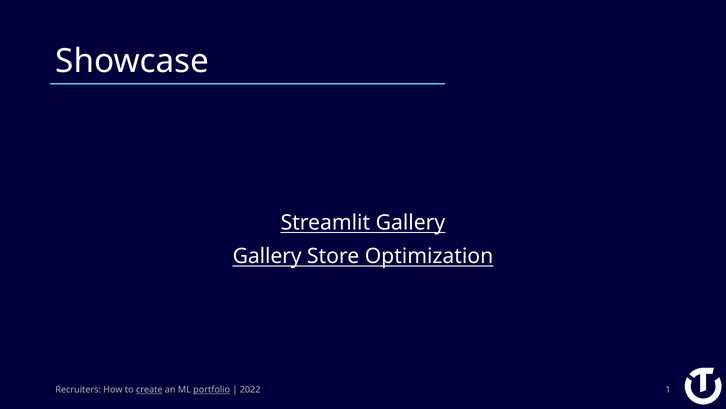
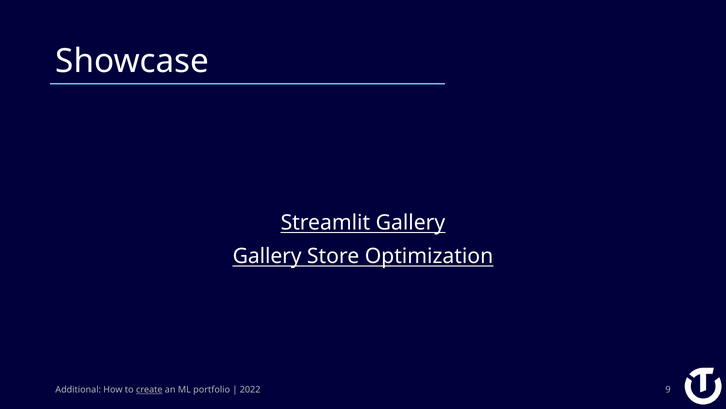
Recruiters: Recruiters -> Additional
portfolio underline: present -> none
1: 1 -> 9
